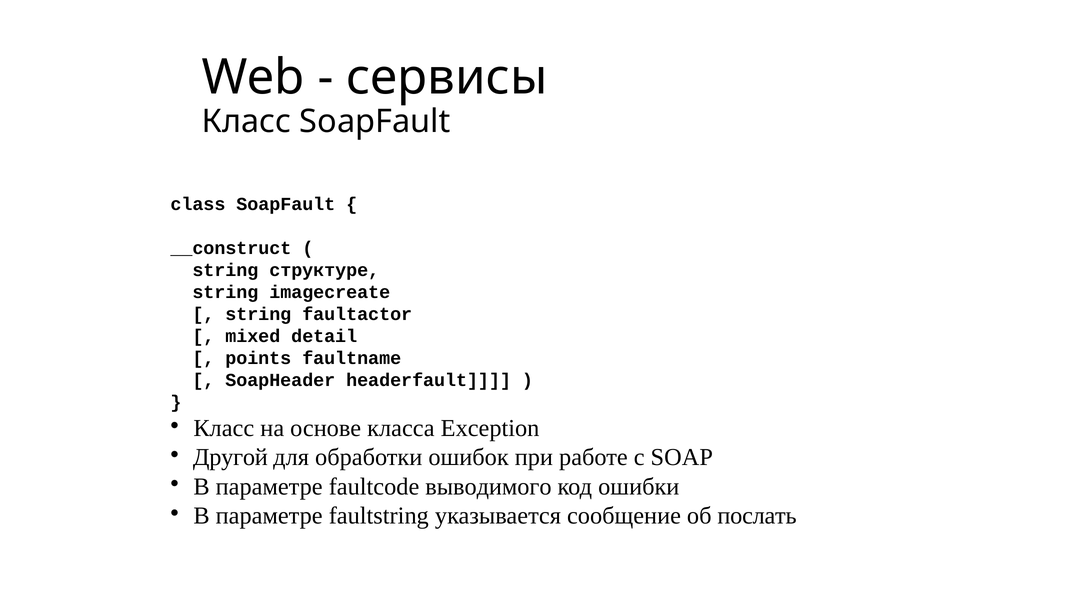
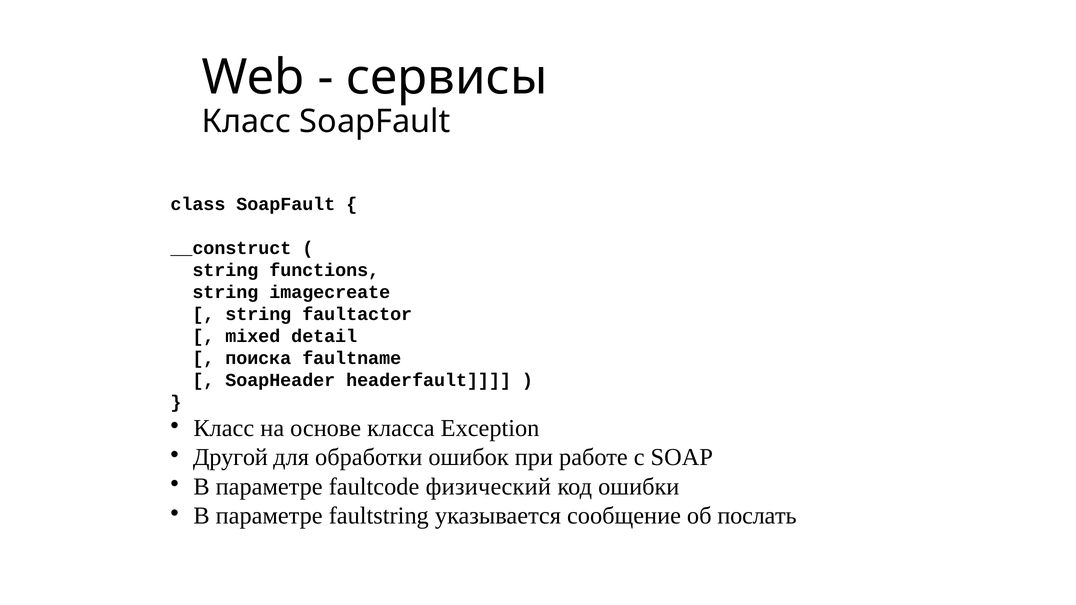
структуре: структуре -> functions
points: points -> поиска
выводимого: выводимого -> физический
